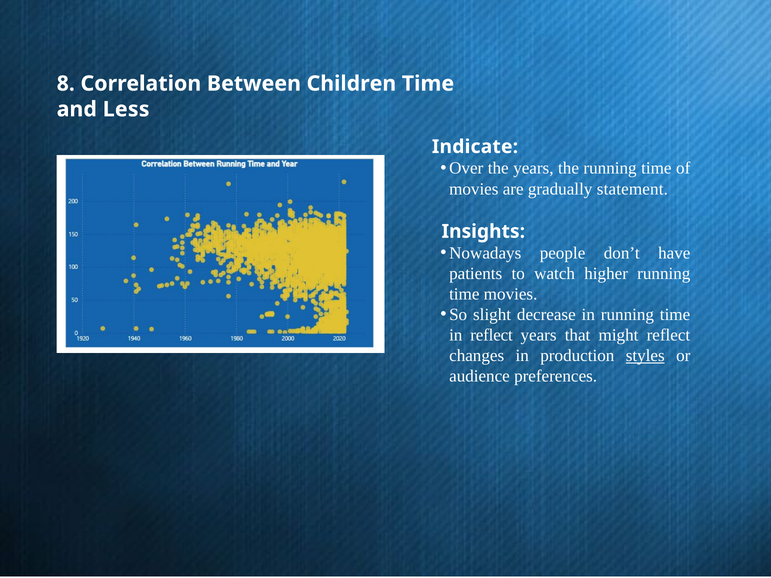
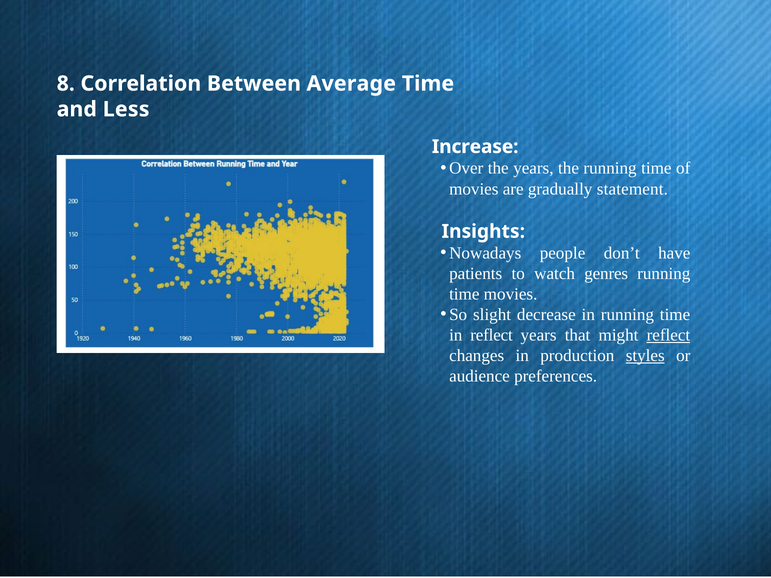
Children: Children -> Average
Indicate: Indicate -> Increase
higher: higher -> genres
reflect at (668, 335) underline: none -> present
